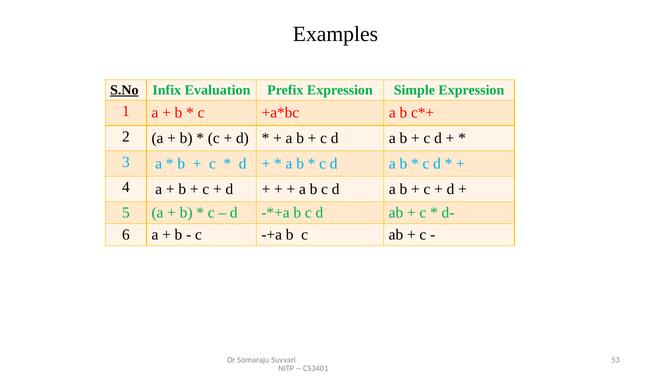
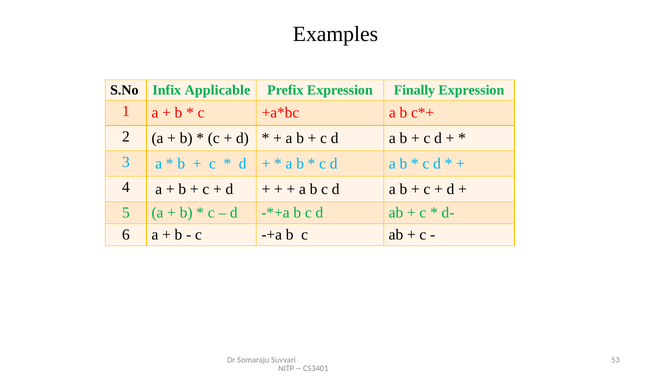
S.No underline: present -> none
Evaluation: Evaluation -> Applicable
Simple: Simple -> Finally
